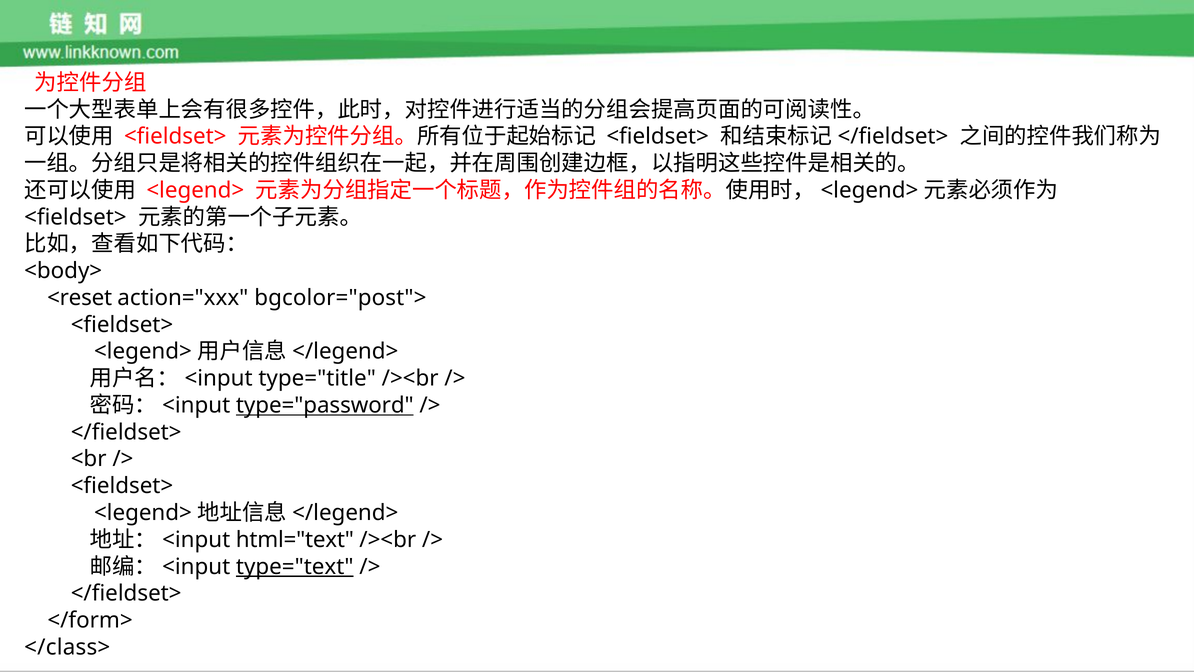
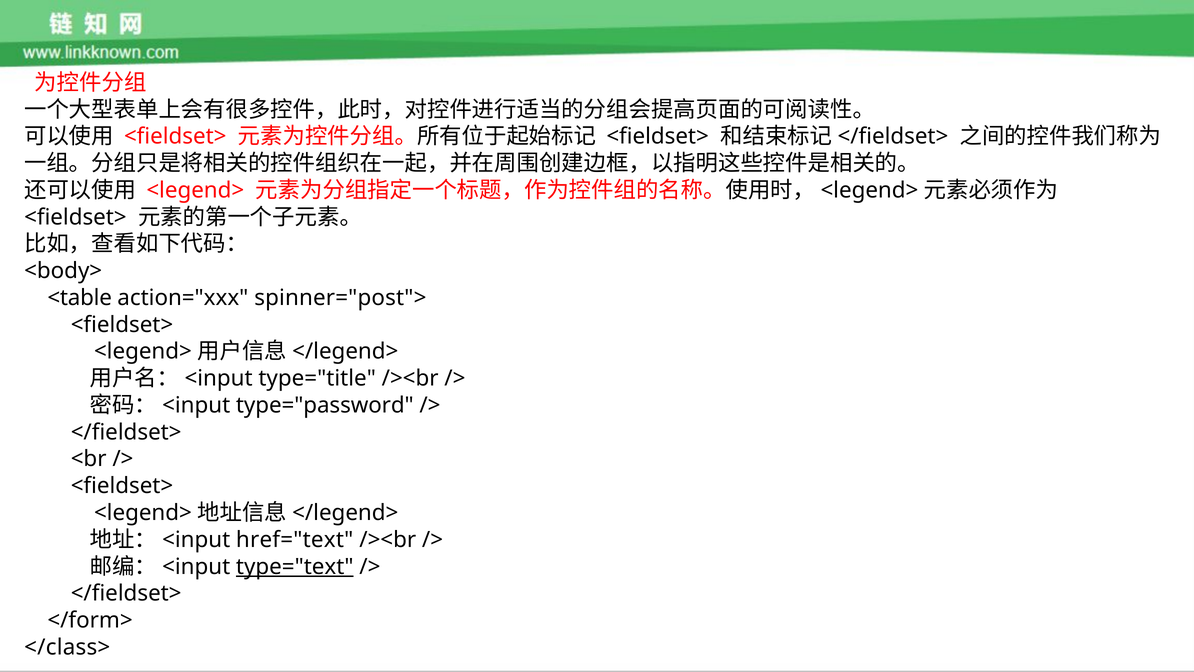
<reset: <reset -> <table
bgcolor="post">: bgcolor="post"> -> spinner="post">
type="password underline: present -> none
html="text: html="text -> href="text
